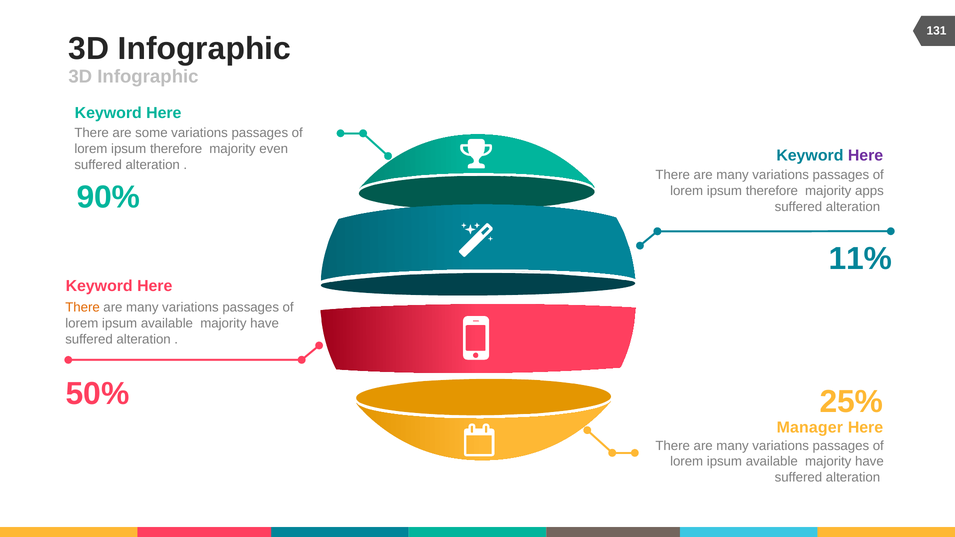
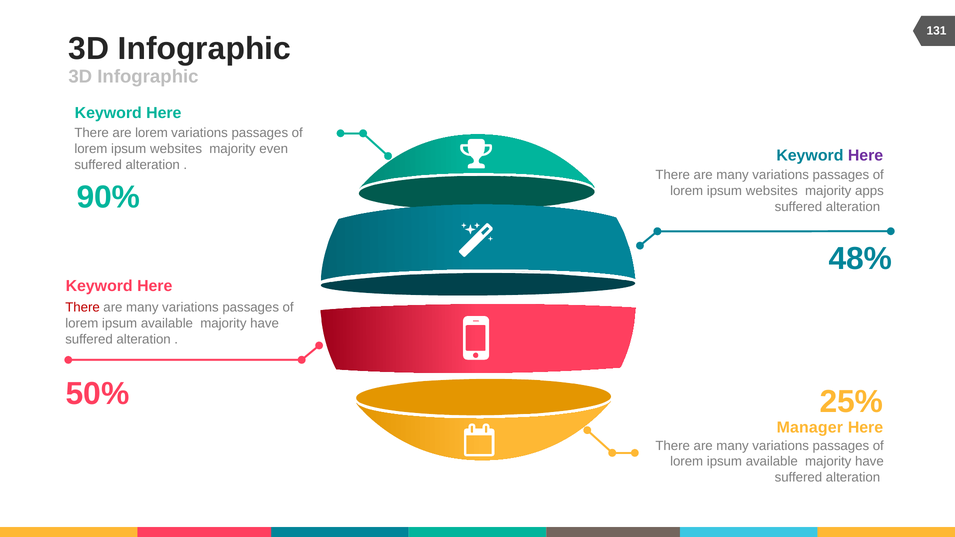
are some: some -> lorem
therefore at (176, 149): therefore -> websites
therefore at (772, 191): therefore -> websites
11%: 11% -> 48%
There at (83, 307) colour: orange -> red
